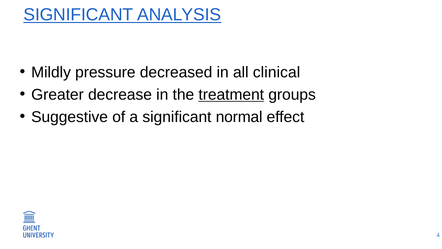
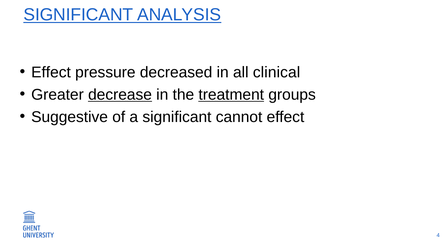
Mildly at (51, 72): Mildly -> Effect
decrease underline: none -> present
normal: normal -> cannot
